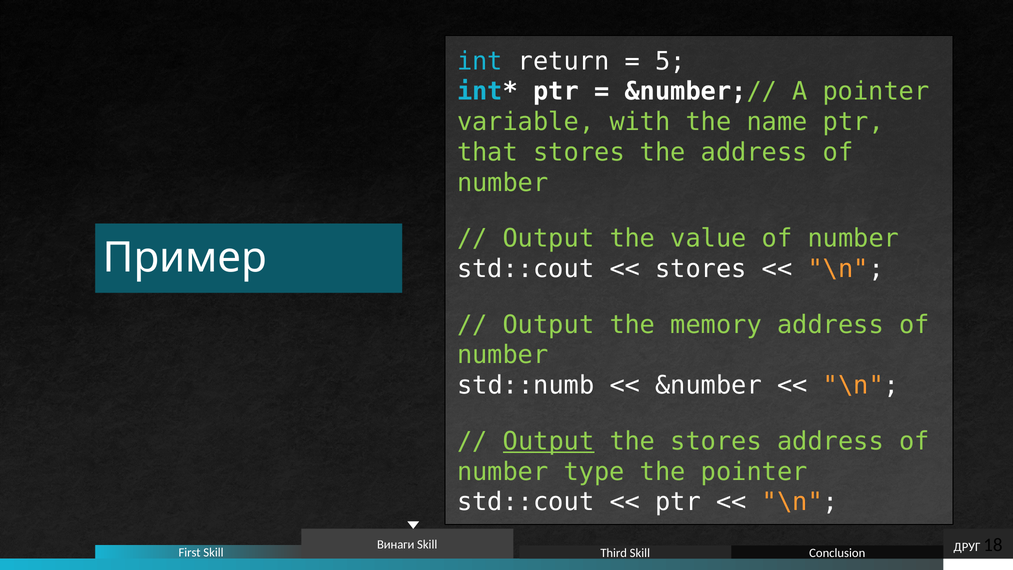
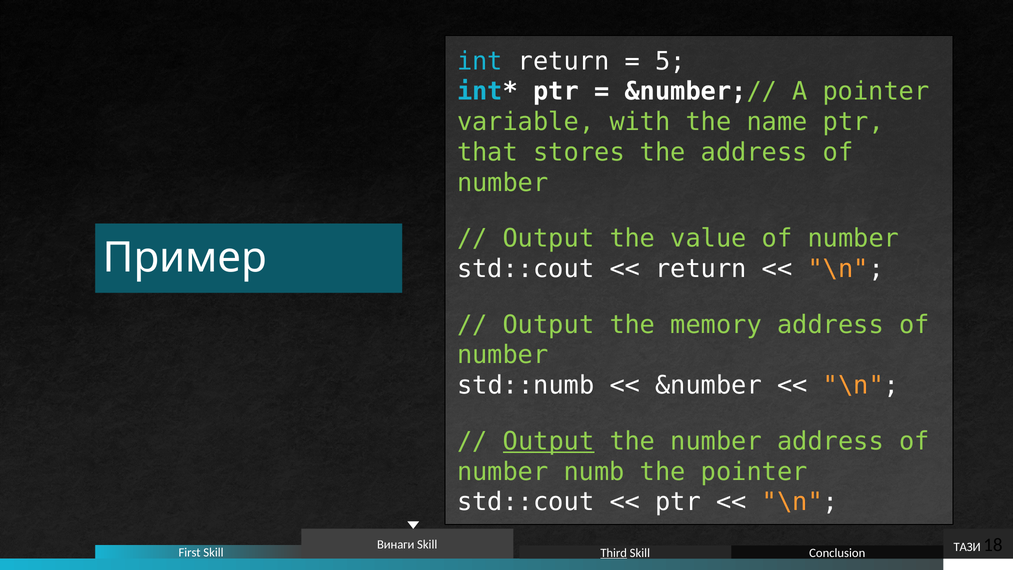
stores at (701, 269): stores -> return
the stores: stores -> number
type: type -> numb
ДРУГ: ДРУГ -> ТАЗИ
Third underline: none -> present
